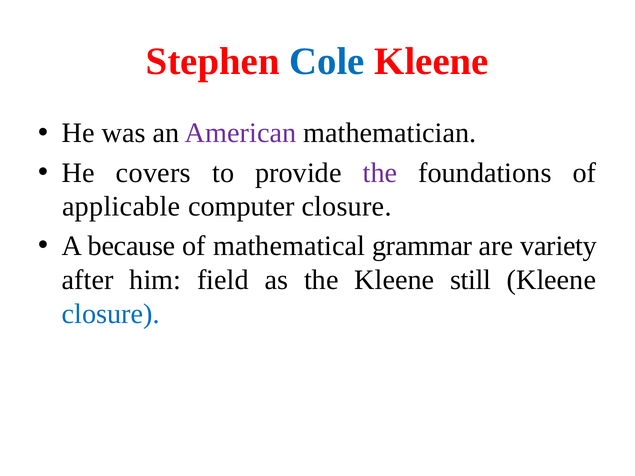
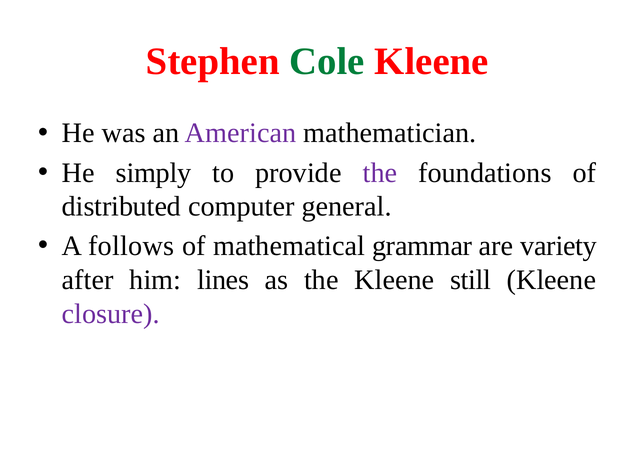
Cole colour: blue -> green
covers: covers -> simply
applicable: applicable -> distributed
computer closure: closure -> general
because: because -> follows
field: field -> lines
closure at (111, 314) colour: blue -> purple
